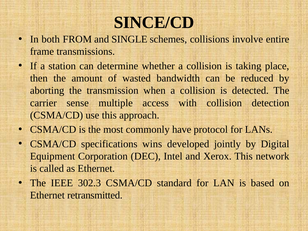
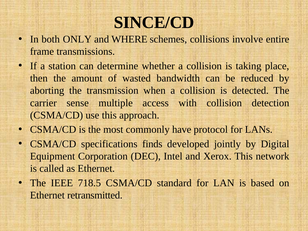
FROM: FROM -> ONLY
SINGLE: SINGLE -> WHERE
wins: wins -> finds
302.3: 302.3 -> 718.5
